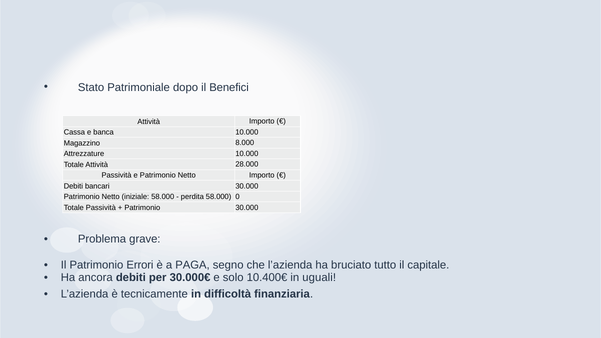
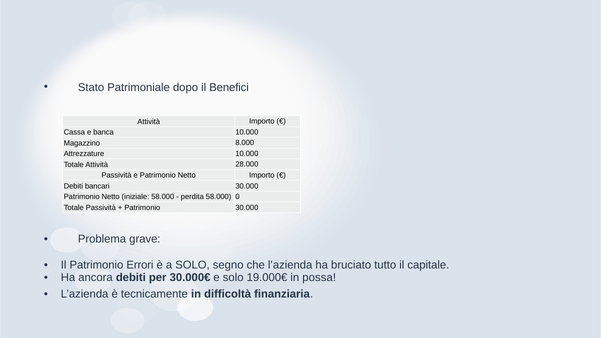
a PAGA: PAGA -> SOLO
10.400€: 10.400€ -> 19.000€
uguali: uguali -> possa
